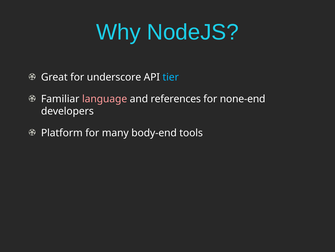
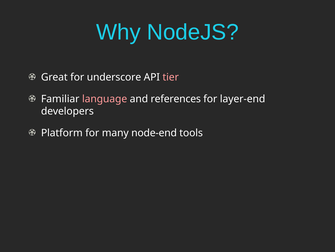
tier colour: light blue -> pink
none-end: none-end -> layer-end
body-end: body-end -> node-end
